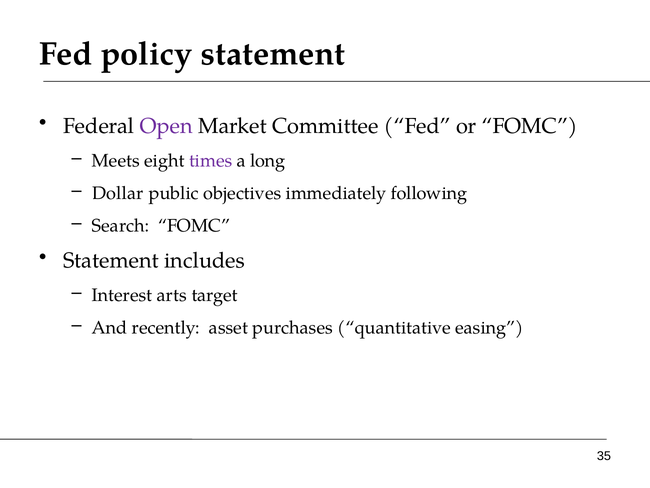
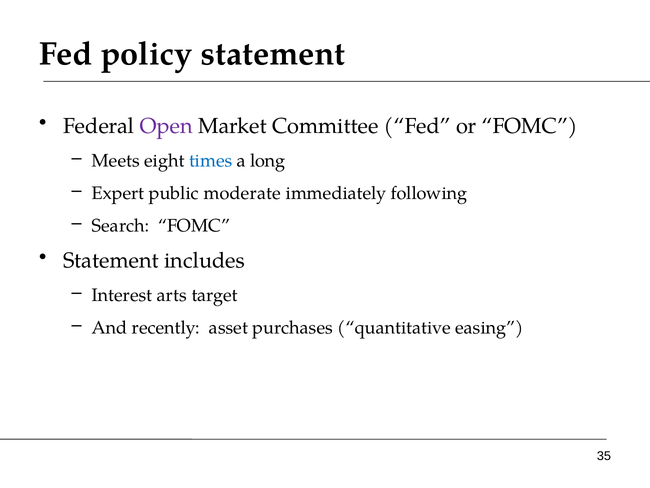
times colour: purple -> blue
Dollar: Dollar -> Expert
objectives: objectives -> moderate
